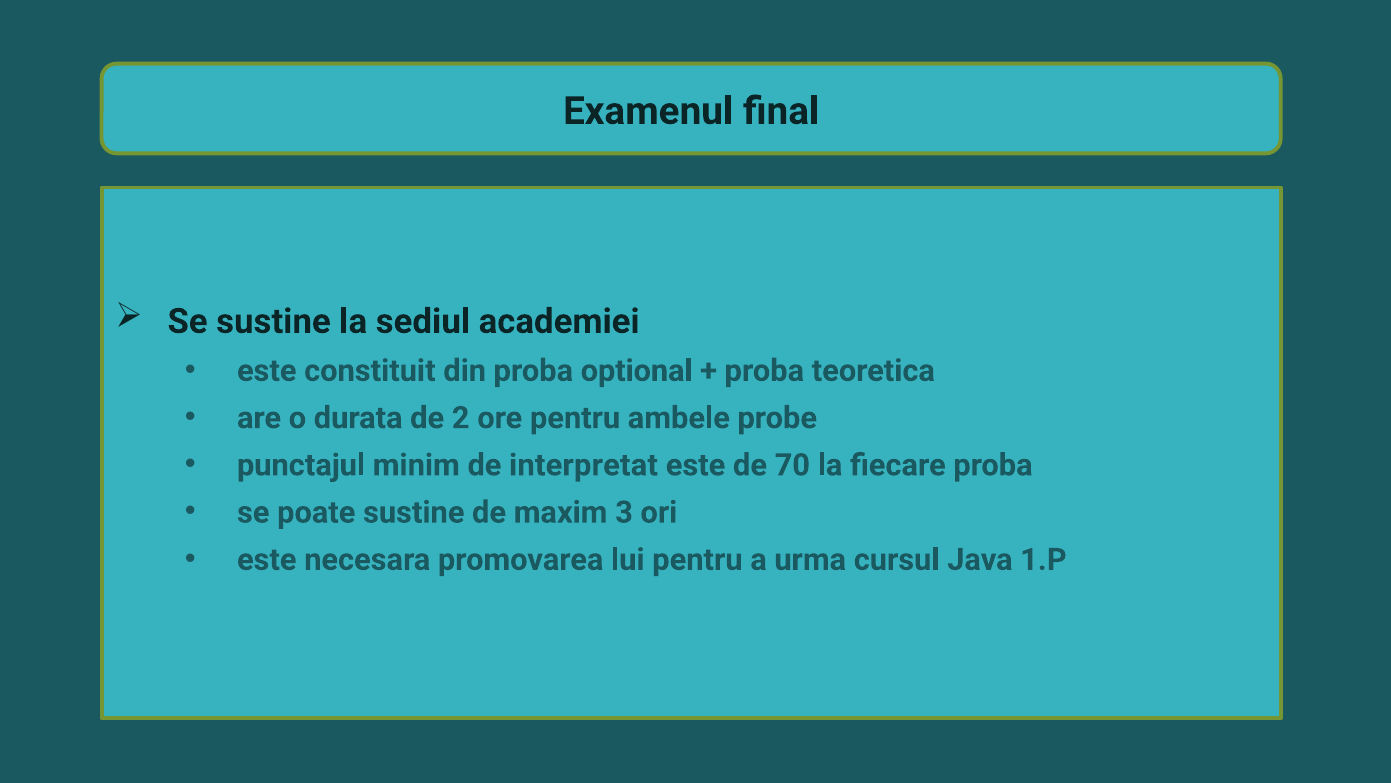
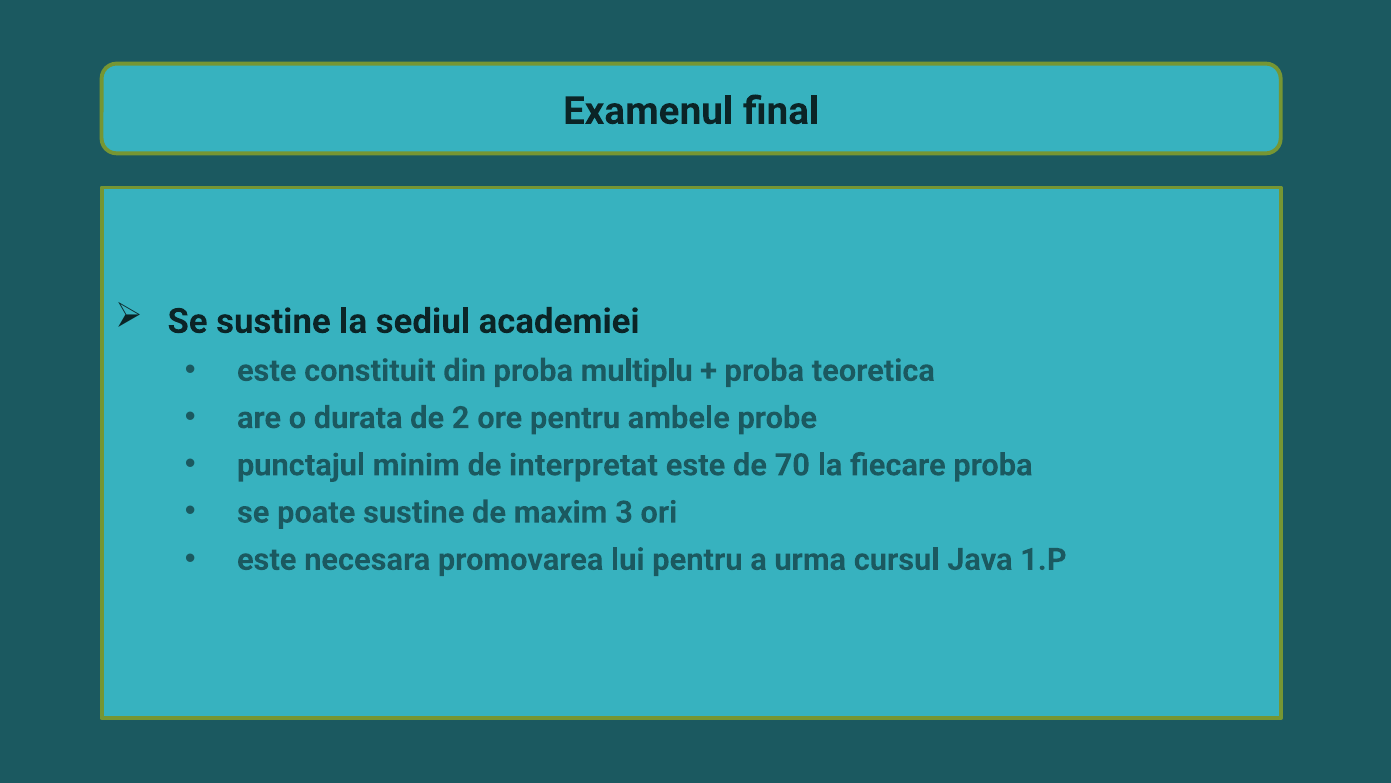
optional: optional -> multiplu
